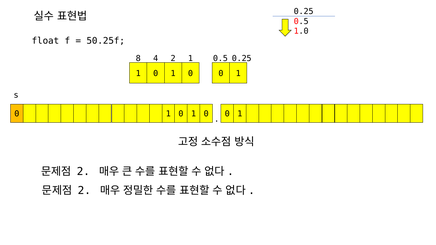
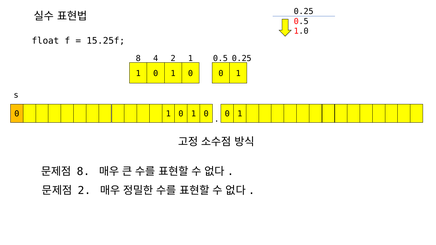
50.25f: 50.25f -> 15.25f
2 at (83, 172): 2 -> 8
